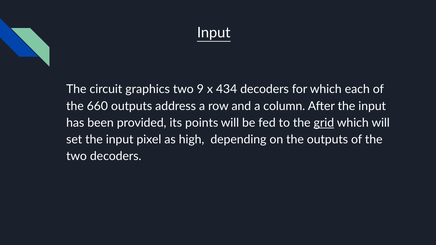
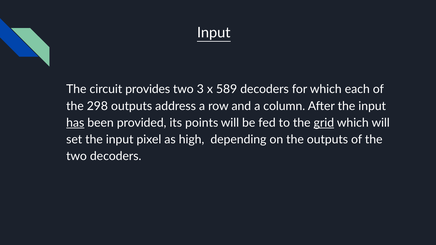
graphics: graphics -> provides
9: 9 -> 3
434: 434 -> 589
660: 660 -> 298
has underline: none -> present
